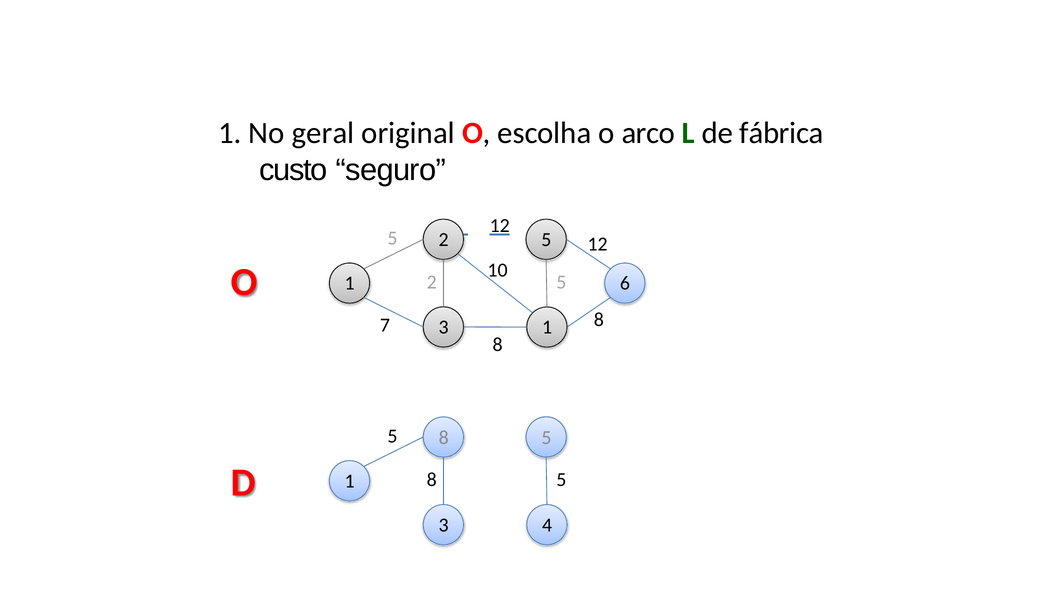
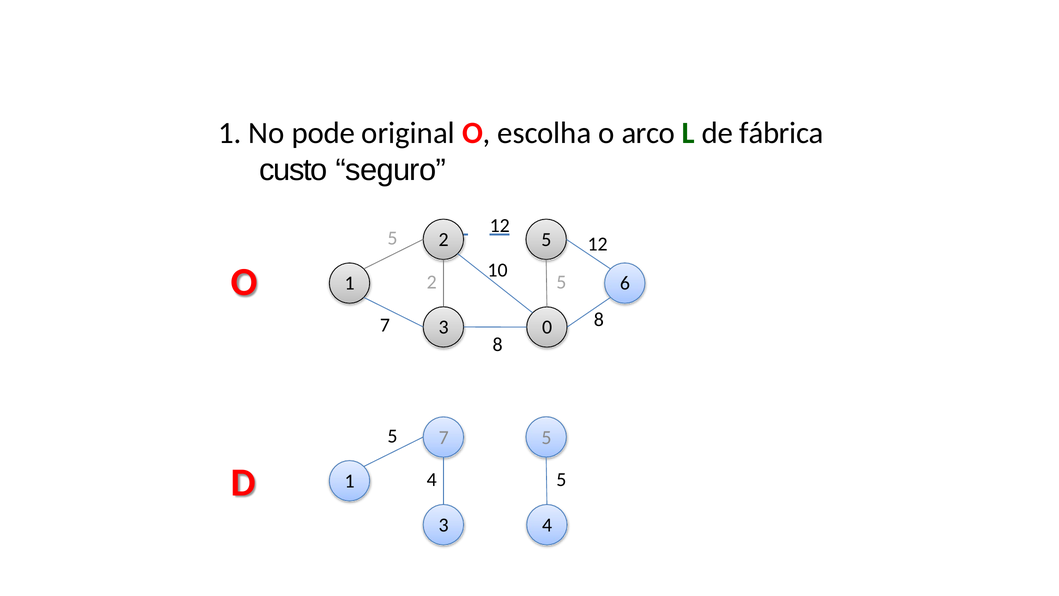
geral: geral -> pode
3 1: 1 -> 0
8 at (444, 437): 8 -> 7
D 8: 8 -> 4
